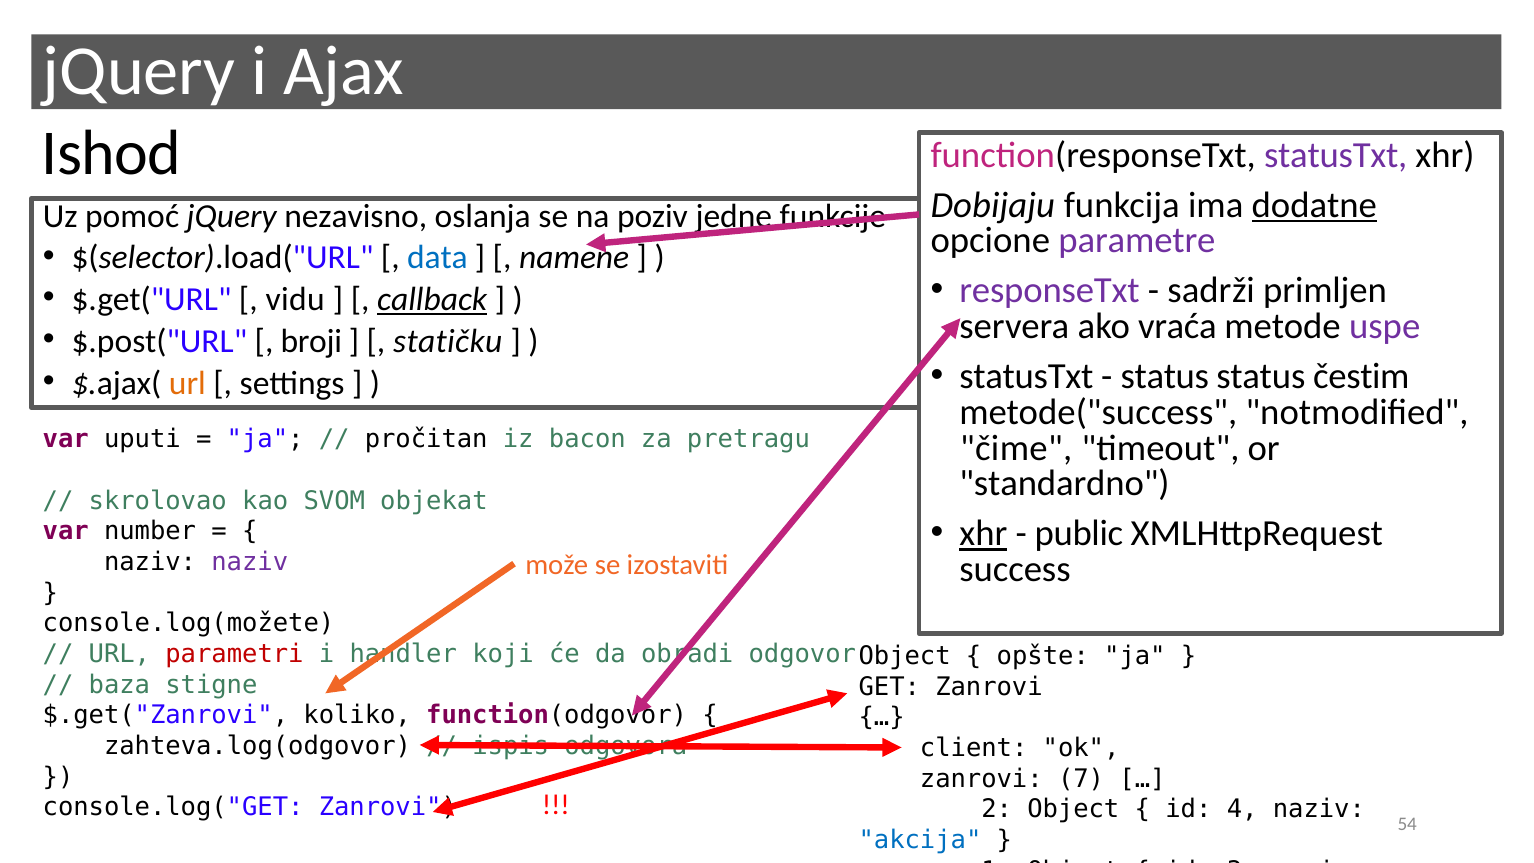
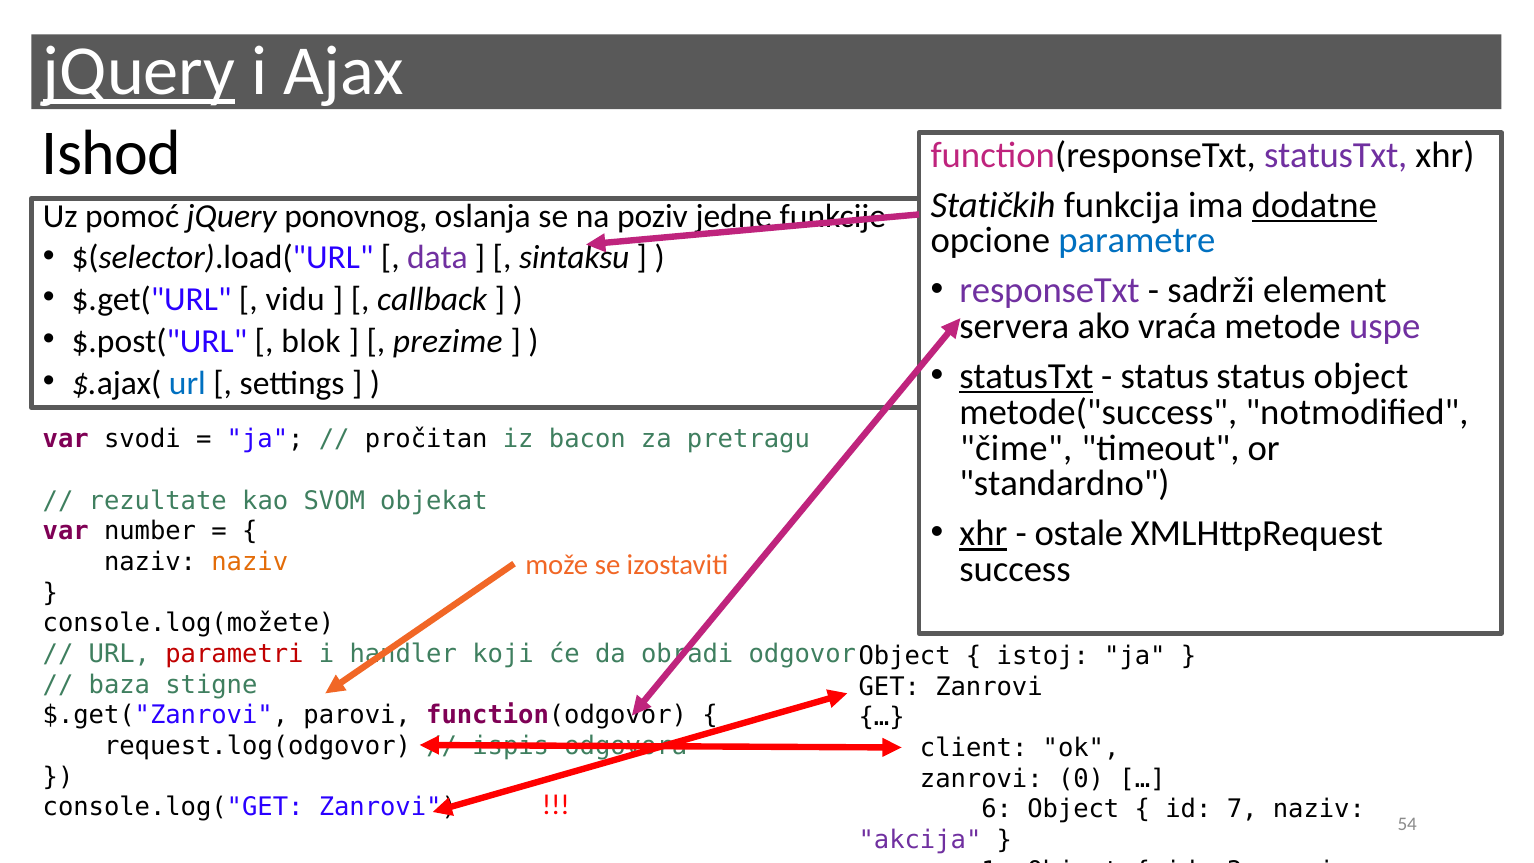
jQuery at (139, 71) underline: none -> present
Dobijaju: Dobijaju -> Statičkih
nezavisno: nezavisno -> ponovnog
parametre colour: purple -> blue
data colour: blue -> purple
namene: namene -> sintaksu
primljen: primljen -> element
callback underline: present -> none
broji: broji -> blok
statičku: statičku -> prezime
statusTxt at (1026, 377) underline: none -> present
status čestim: čestim -> object
url at (187, 383) colour: orange -> blue
uputi: uputi -> svodi
skrolovao: skrolovao -> rezultate
public: public -> ostale
naziv at (250, 562) colour: purple -> orange
opšte: opšte -> istoj
koliko: koliko -> parovi
zahteva.log(odgovor: zahteva.log(odgovor -> request.log(odgovor
7: 7 -> 0
2: 2 -> 6
4: 4 -> 7
akcija colour: blue -> purple
